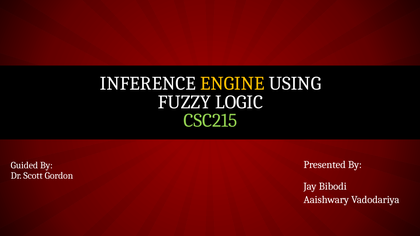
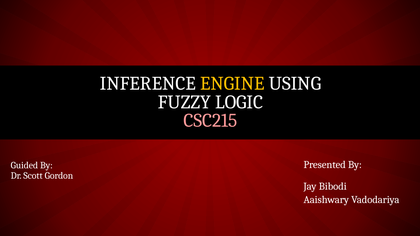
CSC215 colour: light green -> pink
